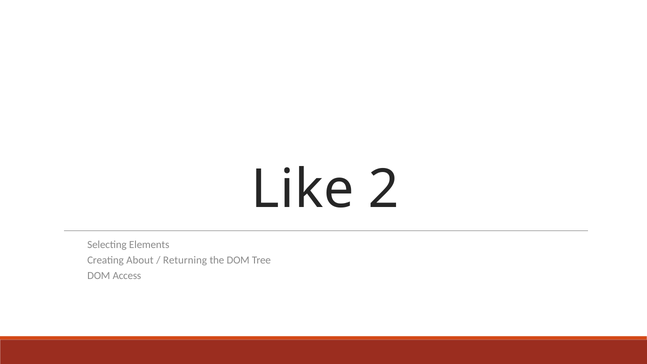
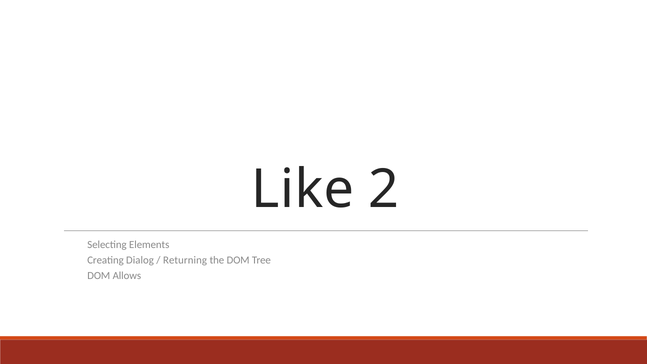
About: About -> Dialog
Access: Access -> Allows
